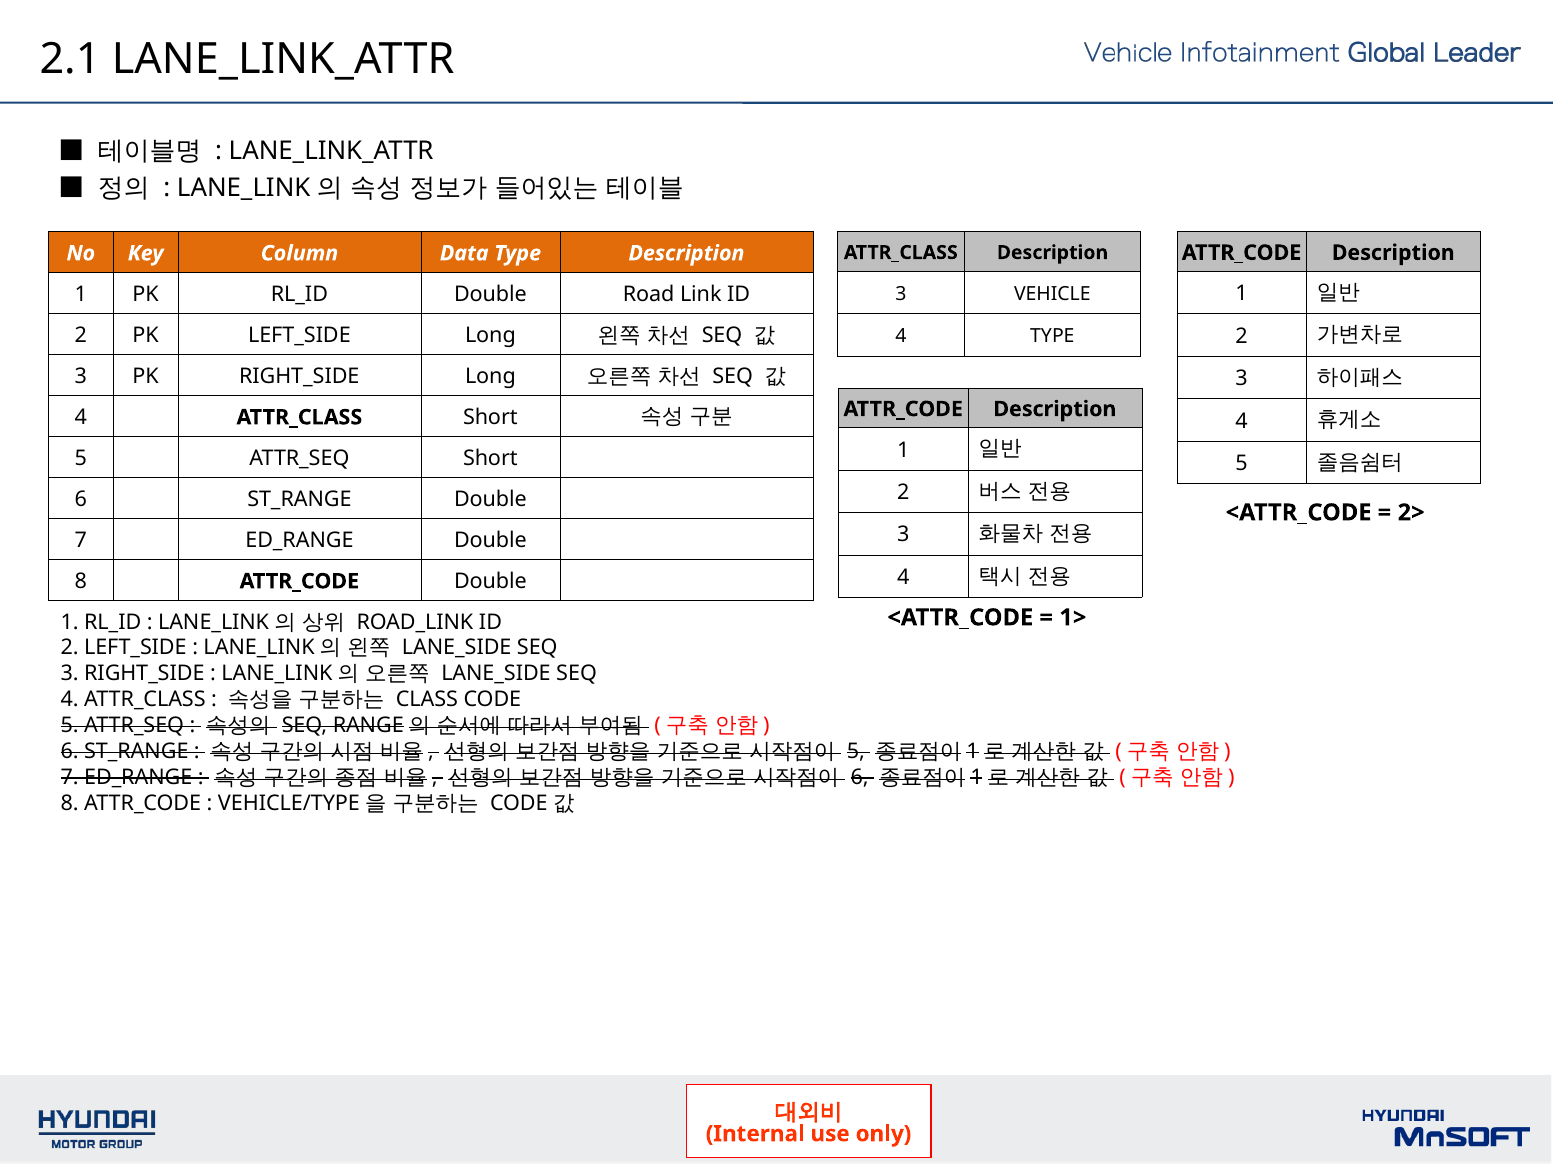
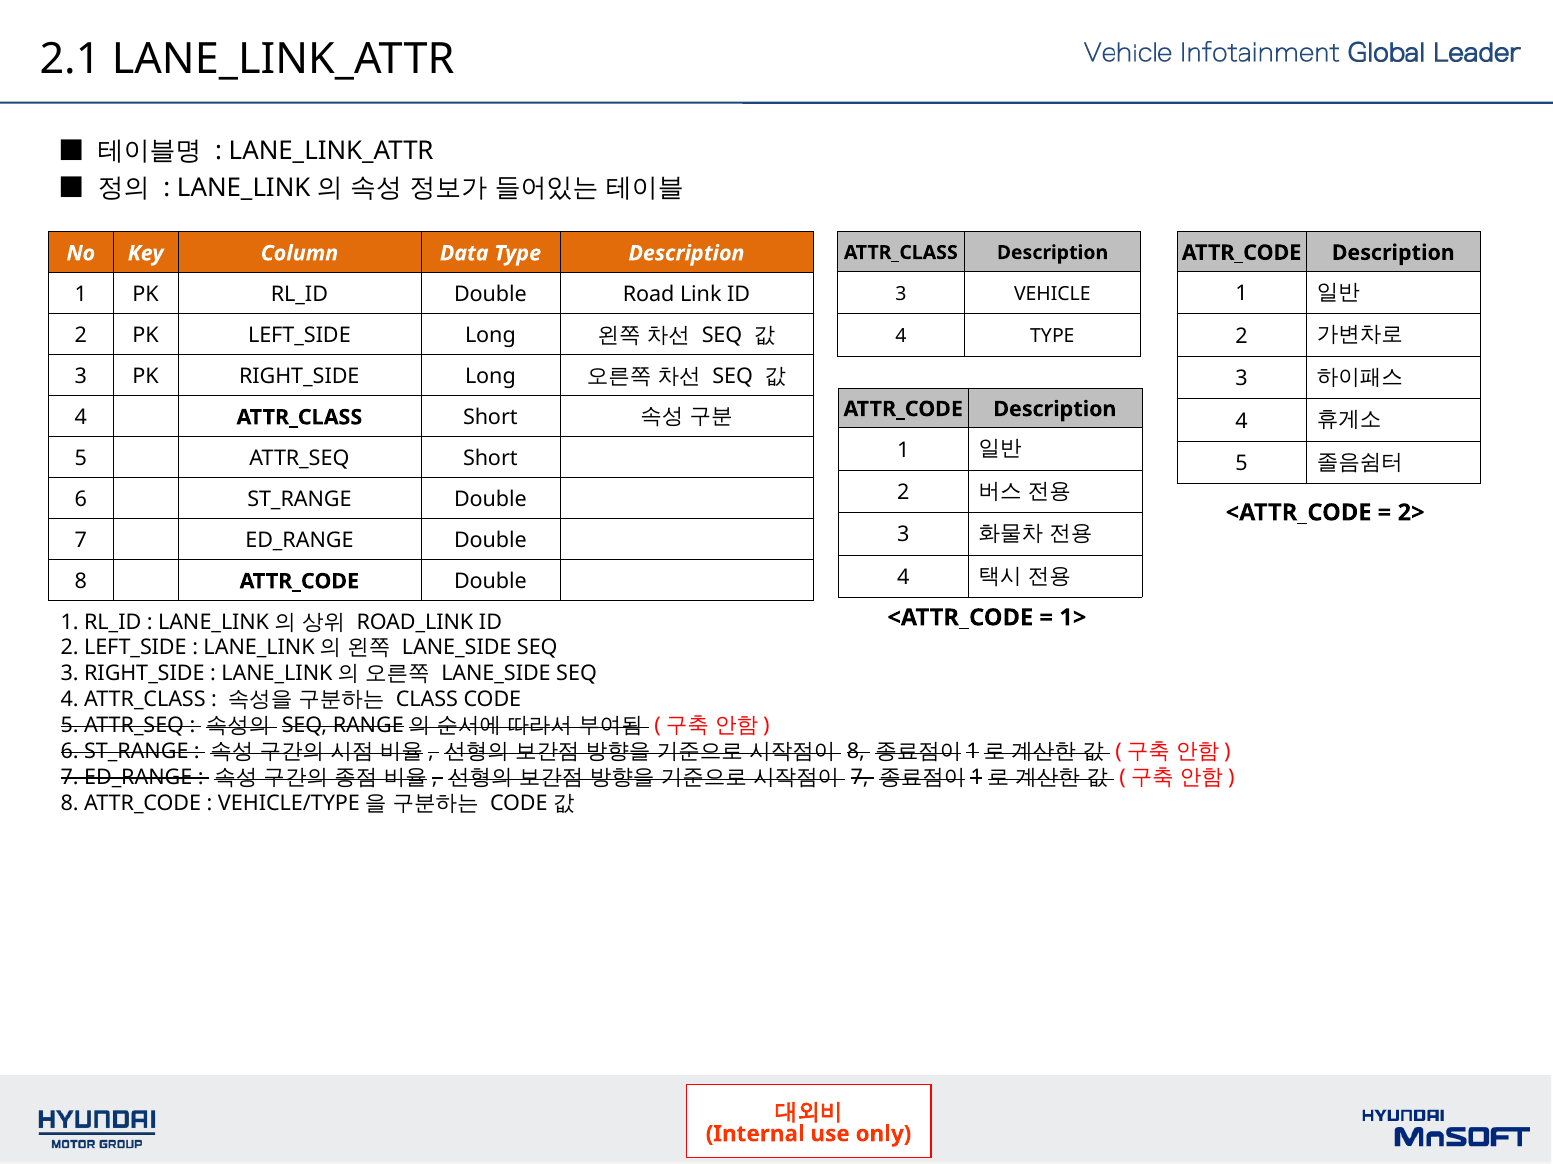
5 at (856, 752): 5 -> 8
6 at (860, 778): 6 -> 7
